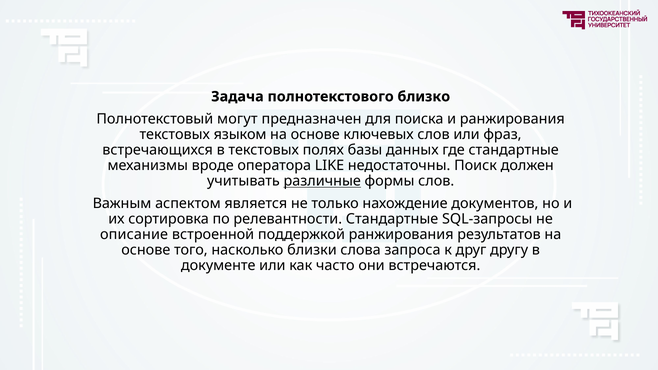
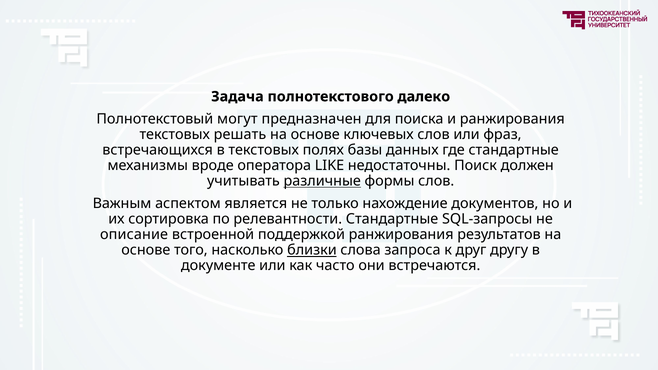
близко: близко -> далеко
языком: языком -> решать
близки underline: none -> present
